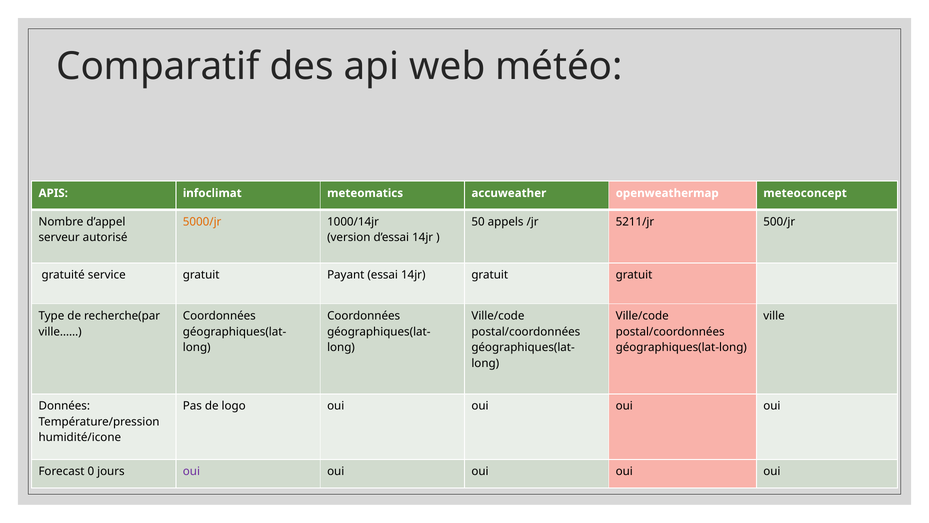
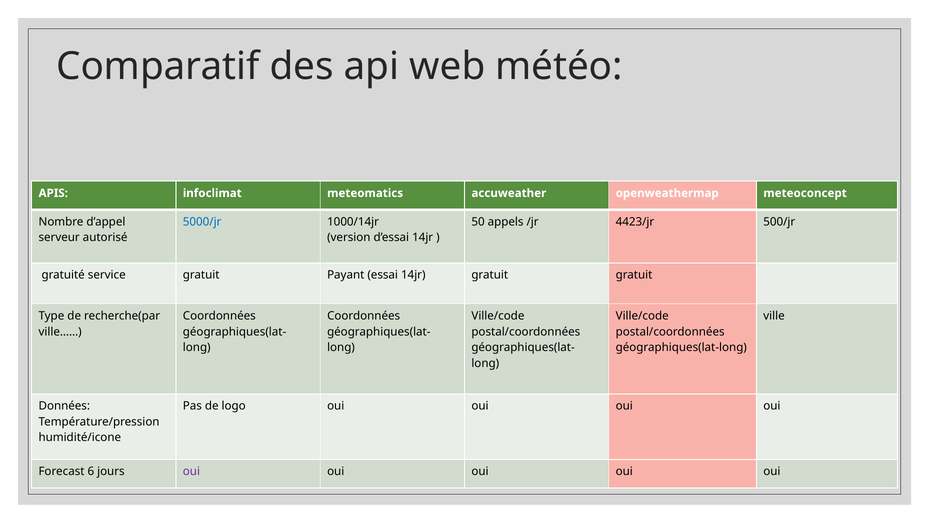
5000/jr colour: orange -> blue
5211/jr: 5211/jr -> 4423/jr
0: 0 -> 6
